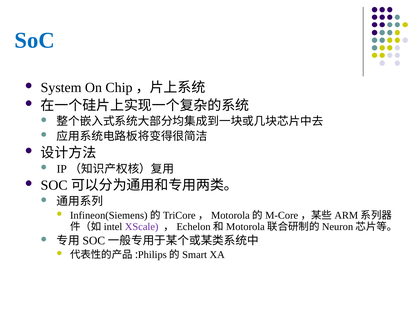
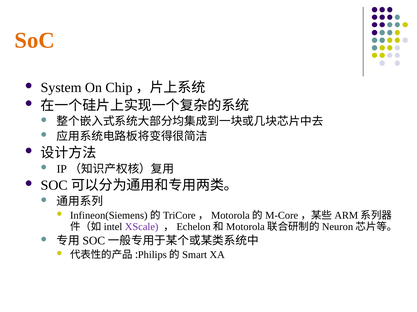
SoC colour: blue -> orange
